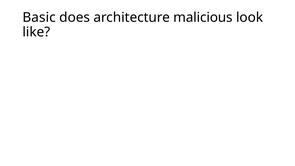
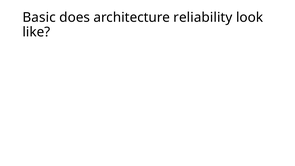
malicious: malicious -> reliability
